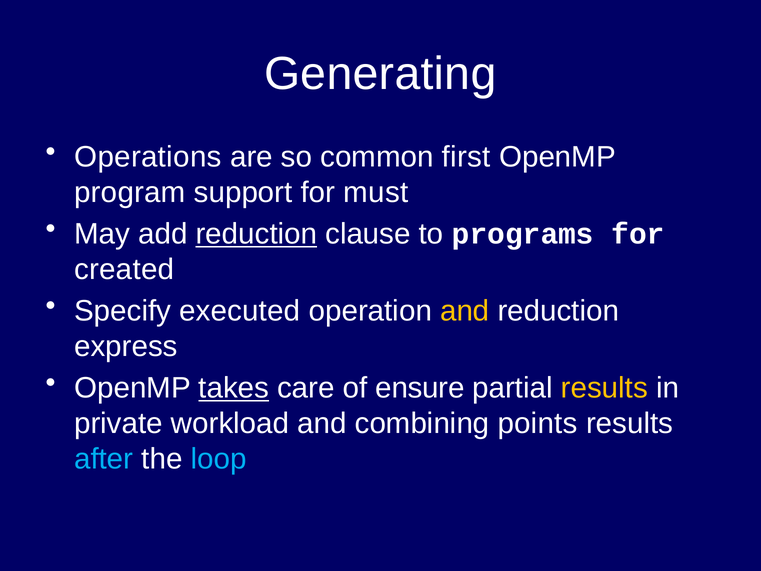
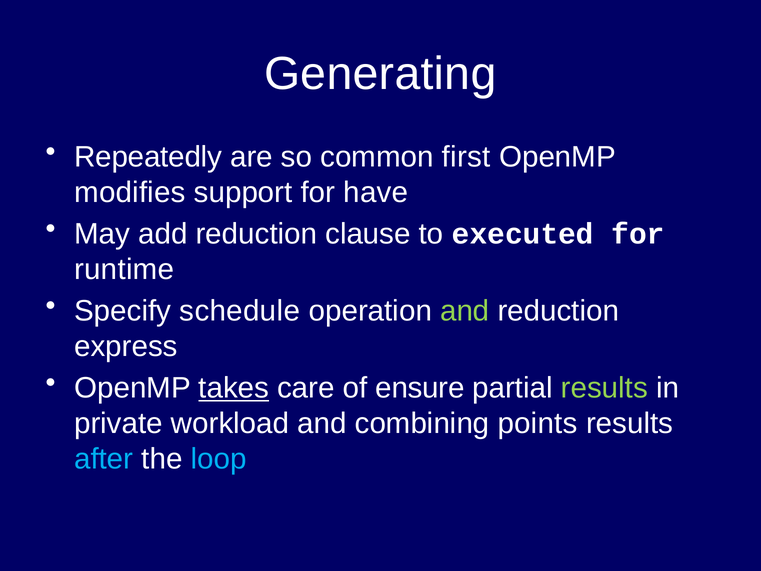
Operations: Operations -> Repeatedly
program: program -> modifies
must: must -> have
reduction at (256, 234) underline: present -> none
programs: programs -> executed
created: created -> runtime
executed: executed -> schedule
and at (465, 311) colour: yellow -> light green
results at (604, 388) colour: yellow -> light green
